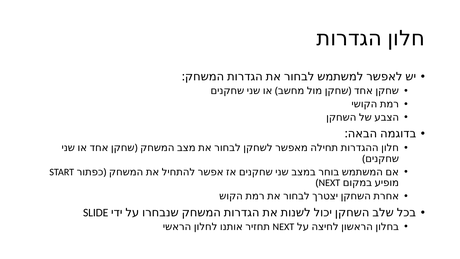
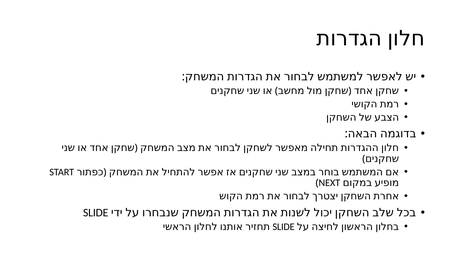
NEXT at (283, 226): NEXT -> SLIDE
